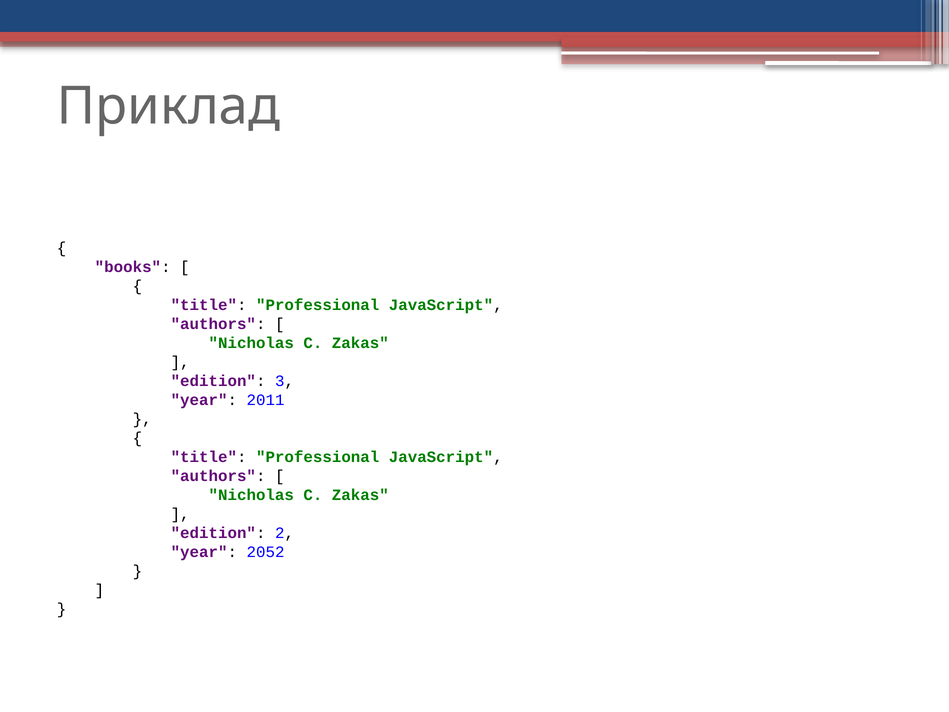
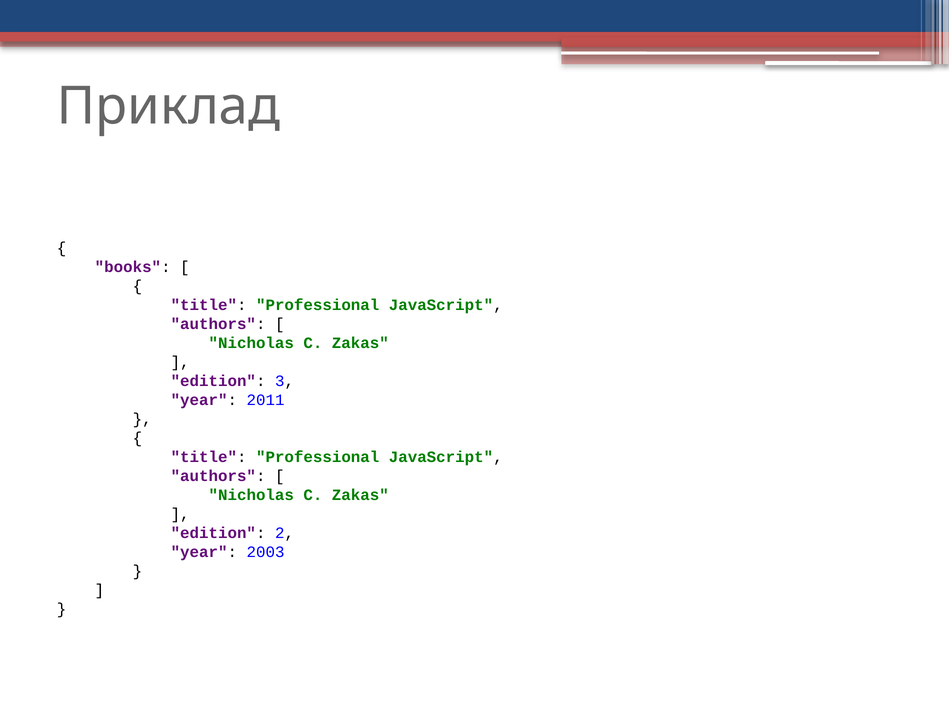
2052: 2052 -> 2003
